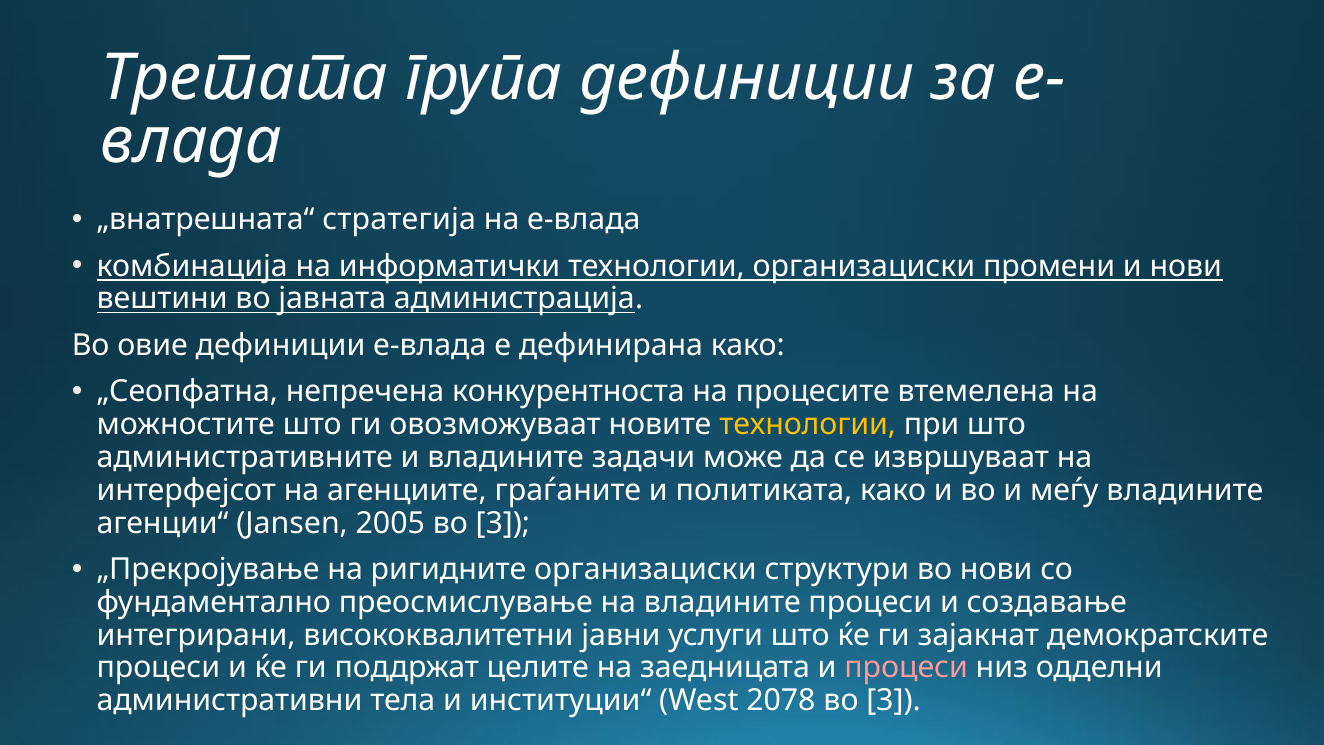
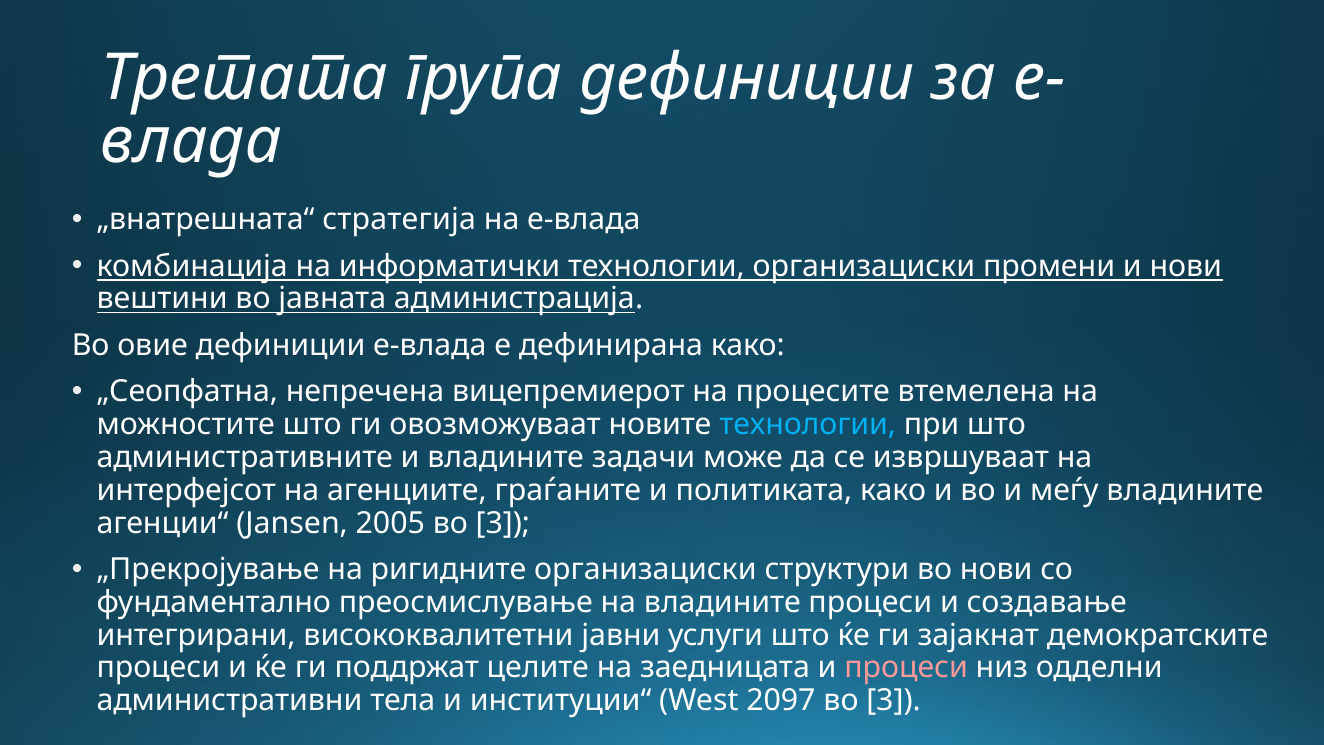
конкурентноста: конкурентноста -> вицепремиерот
технологии at (808, 425) colour: yellow -> light blue
2078: 2078 -> 2097
